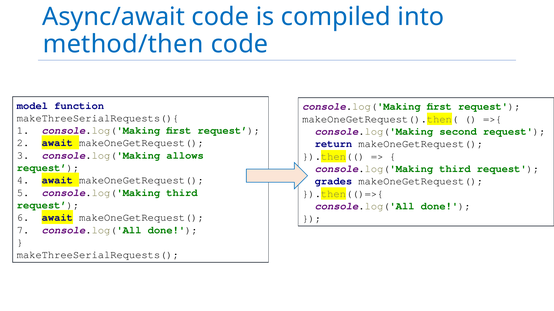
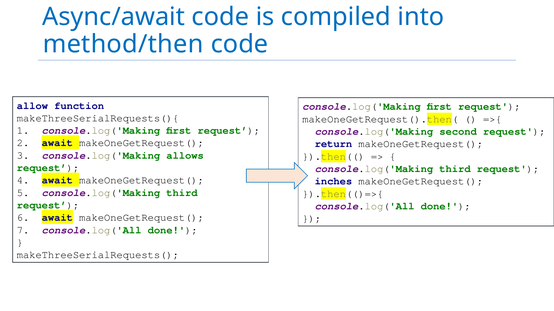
model: model -> allow
grades: grades -> inches
